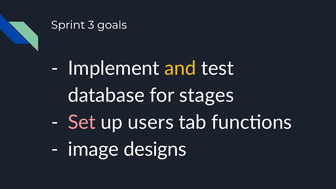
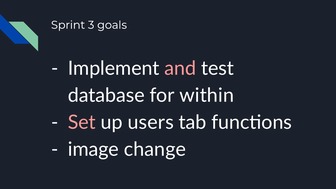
and colour: yellow -> pink
stages: stages -> within
designs: designs -> change
